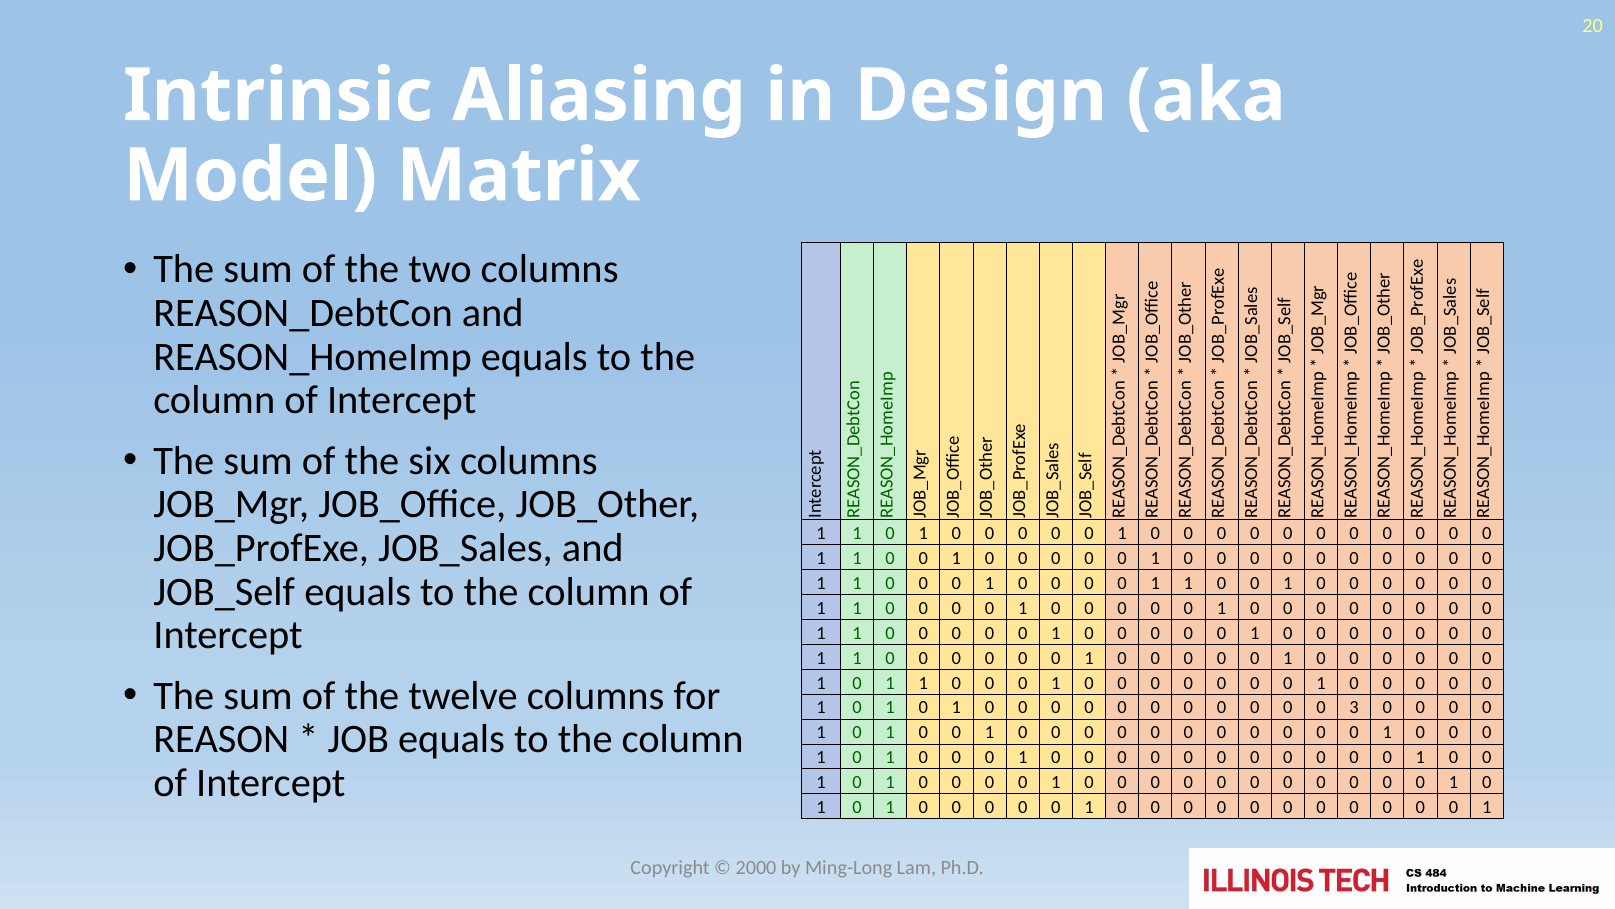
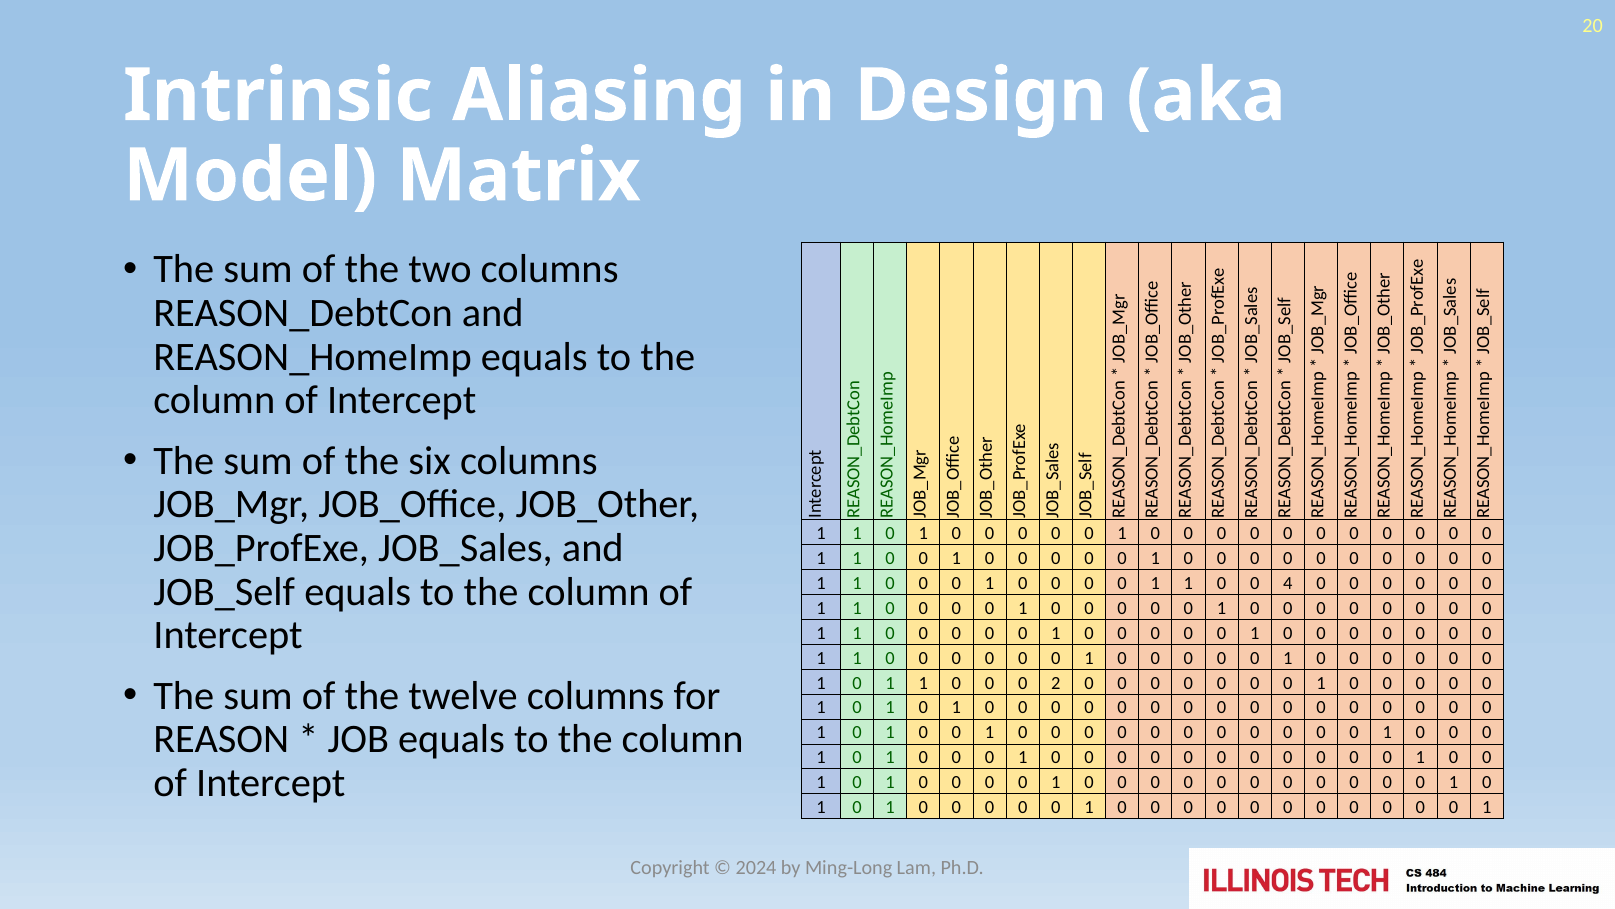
1 at (1288, 583): 1 -> 4
1 at (1056, 682): 1 -> 2
3 at (1354, 707): 3 -> 0
2000: 2000 -> 2024
